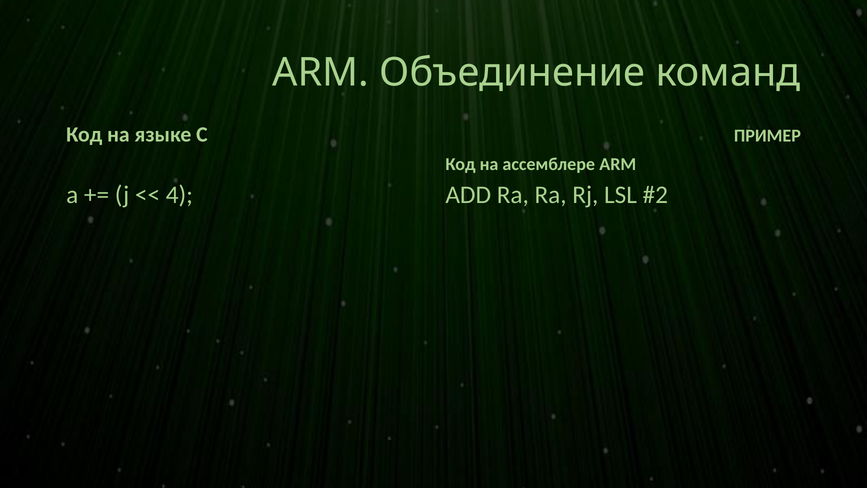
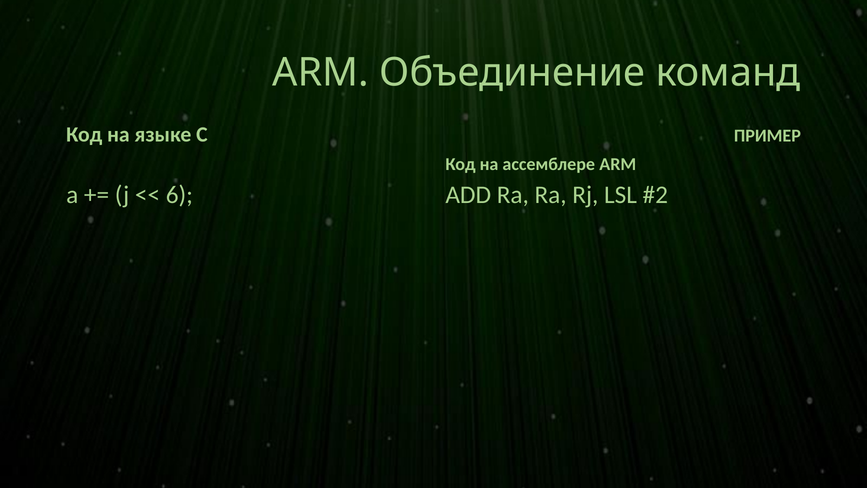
4: 4 -> 6
